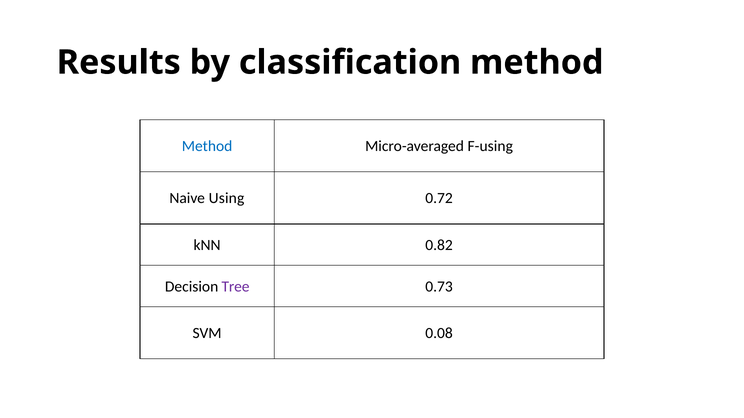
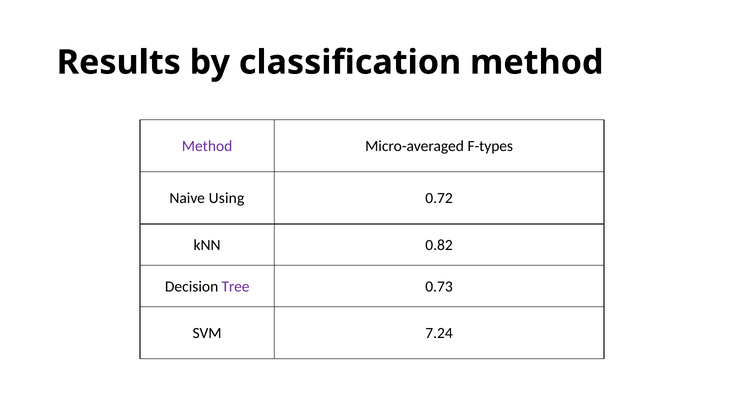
Method at (207, 146) colour: blue -> purple
F-using: F-using -> F-types
0.08: 0.08 -> 7.24
